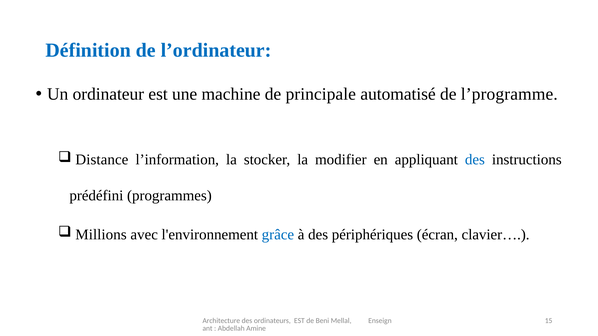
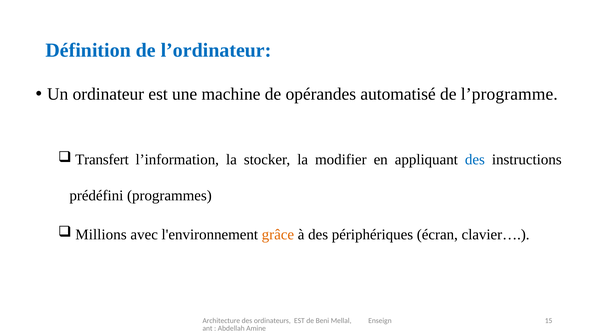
principale: principale -> opérandes
Distance: Distance -> Transfert
grâce colour: blue -> orange
